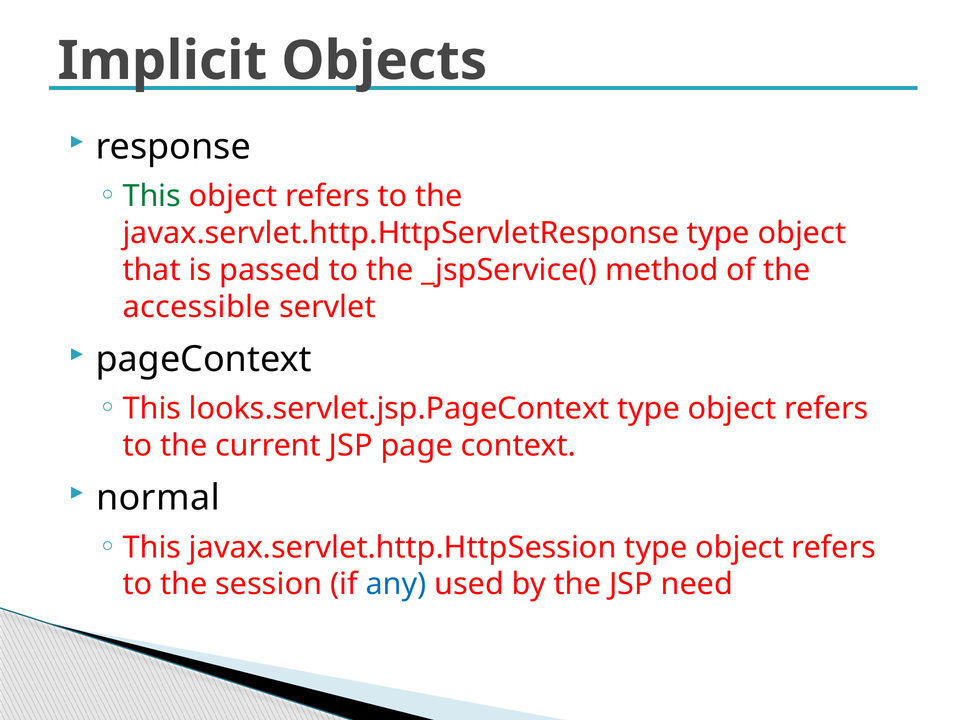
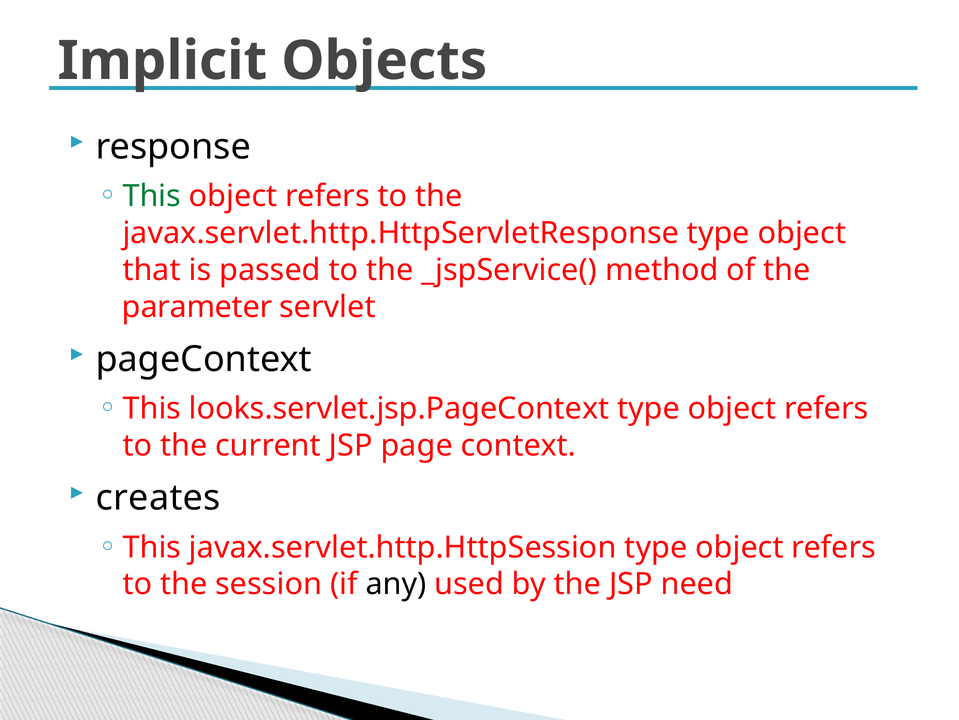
accessible: accessible -> parameter
normal: normal -> creates
any colour: blue -> black
